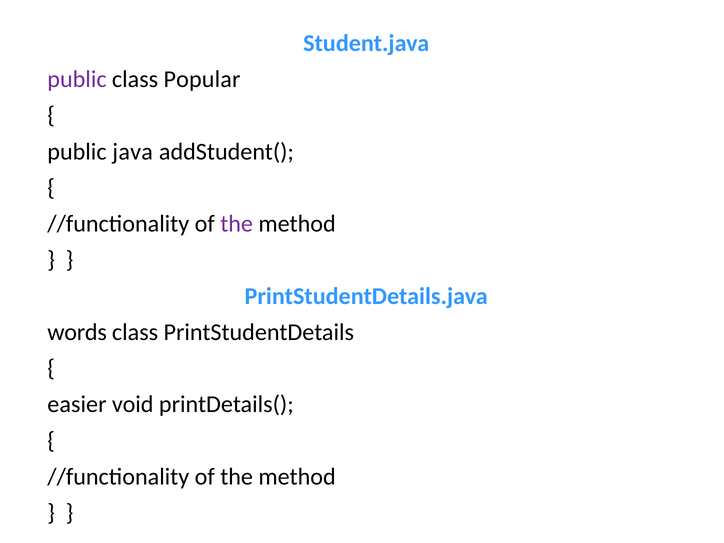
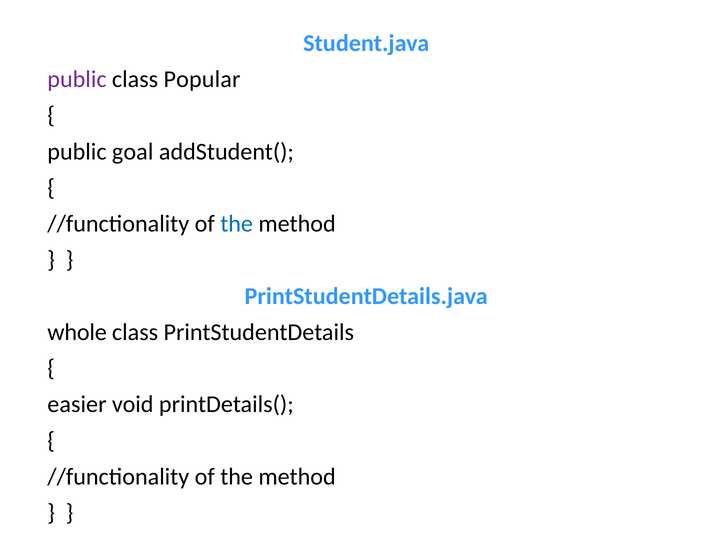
java: java -> goal
the at (237, 224) colour: purple -> blue
words: words -> whole
